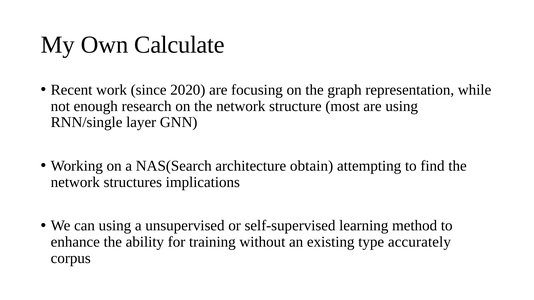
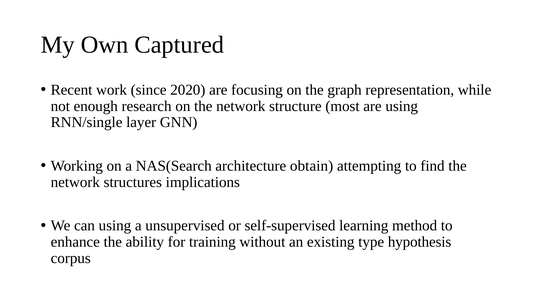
Calculate: Calculate -> Captured
accurately: accurately -> hypothesis
